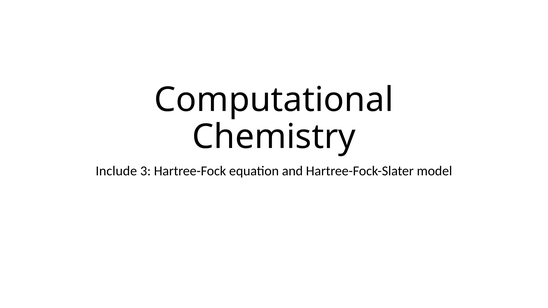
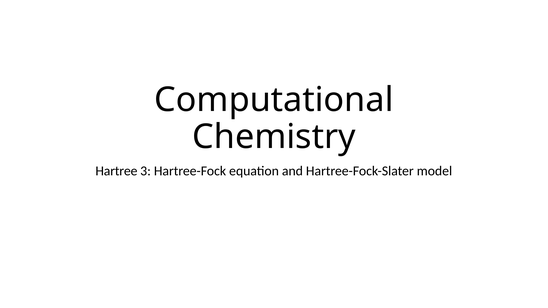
Include: Include -> Hartree
